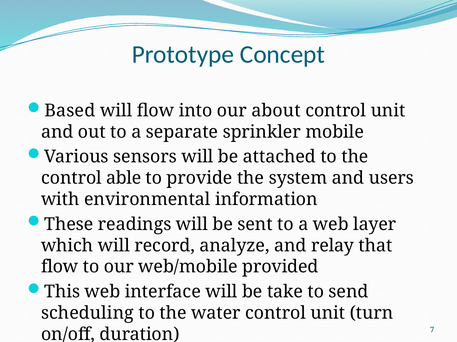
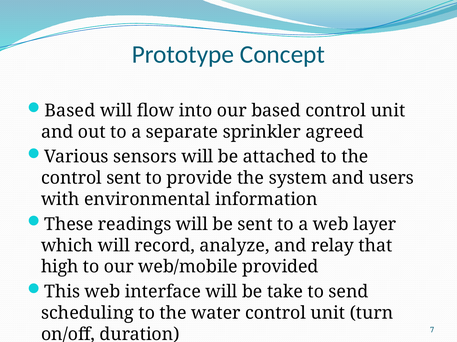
our about: about -> based
mobile: mobile -> agreed
control able: able -> sent
flow at (60, 267): flow -> high
